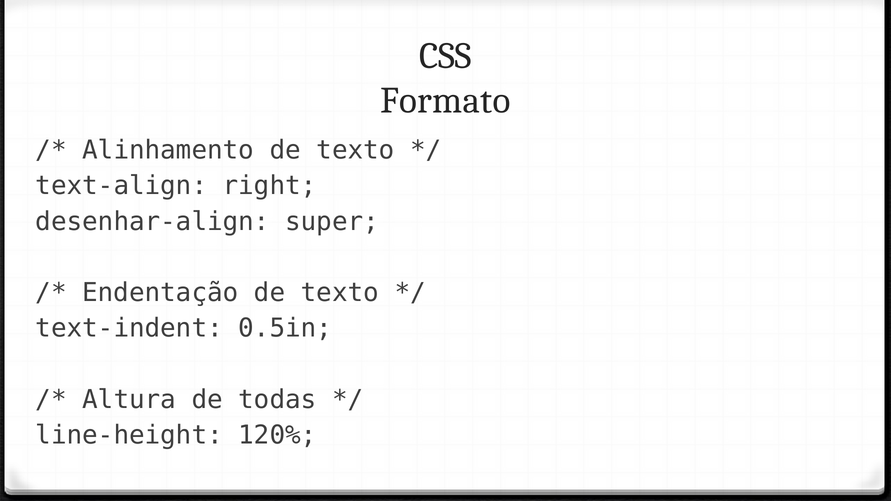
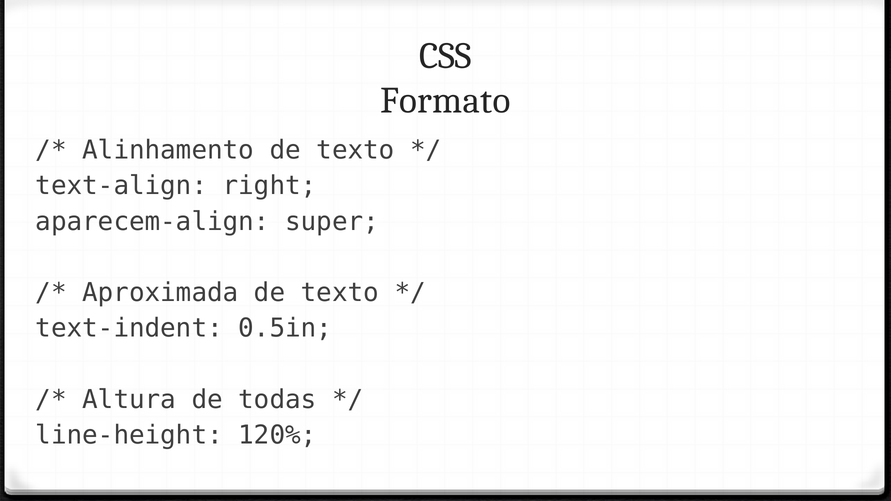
desenhar-align: desenhar-align -> aparecem-align
Endentação: Endentação -> Aproximada
